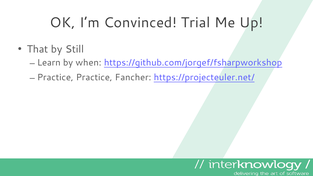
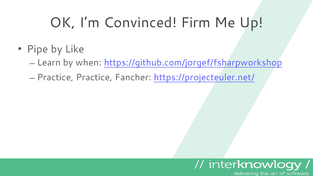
Trial: Trial -> Firm
That: That -> Pipe
Still: Still -> Like
